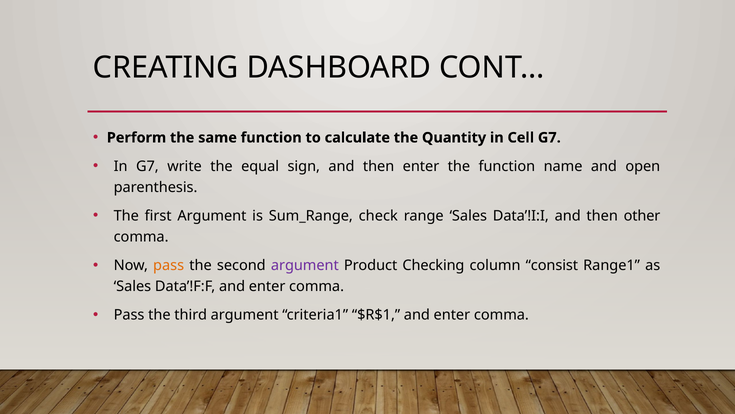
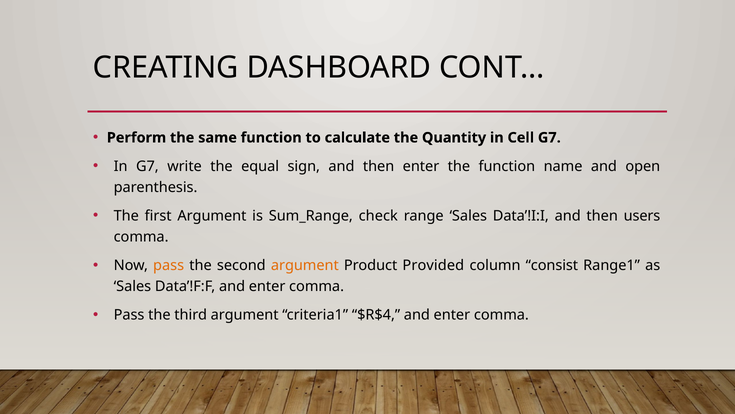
other: other -> users
argument at (305, 265) colour: purple -> orange
Checking: Checking -> Provided
$R$1: $R$1 -> $R$4
